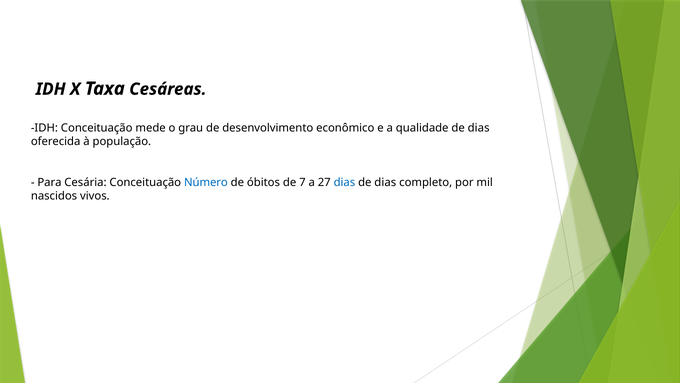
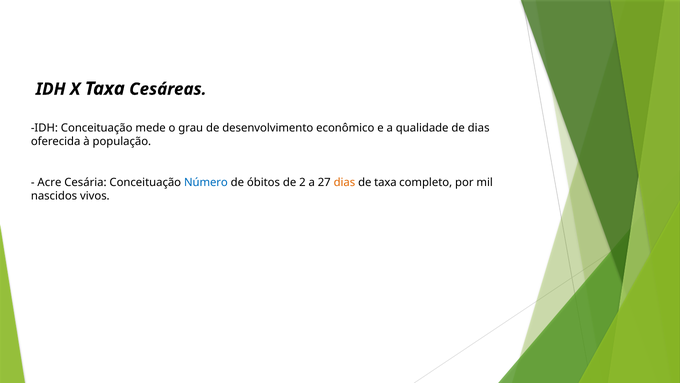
Para: Para -> Acre
7: 7 -> 2
dias at (344, 182) colour: blue -> orange
dias at (385, 182): dias -> taxa
